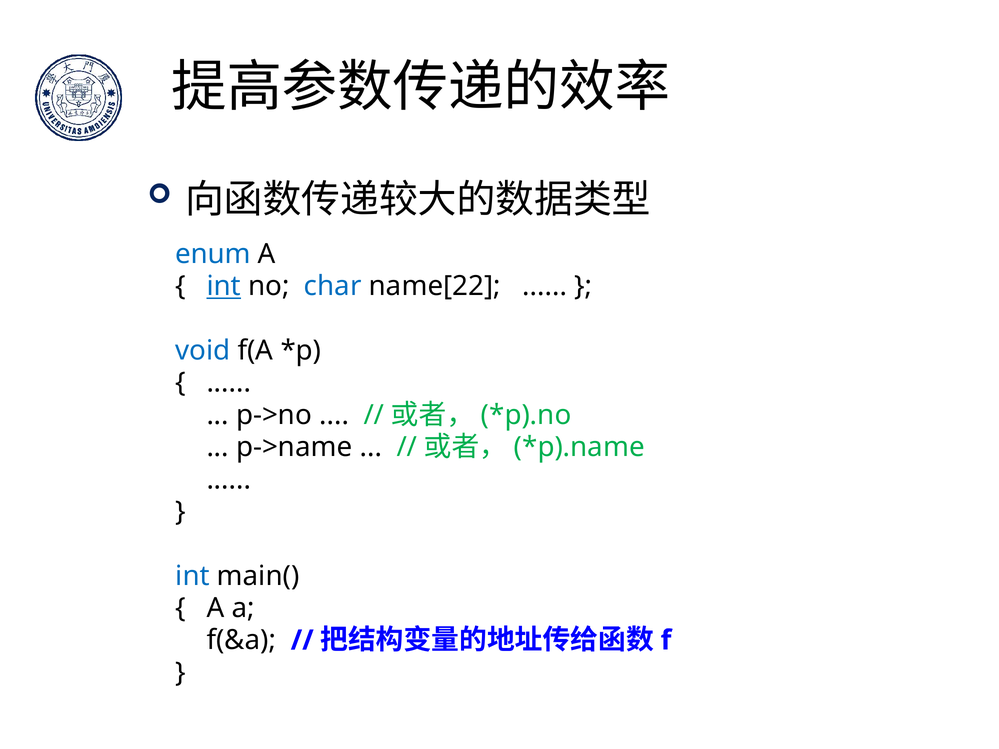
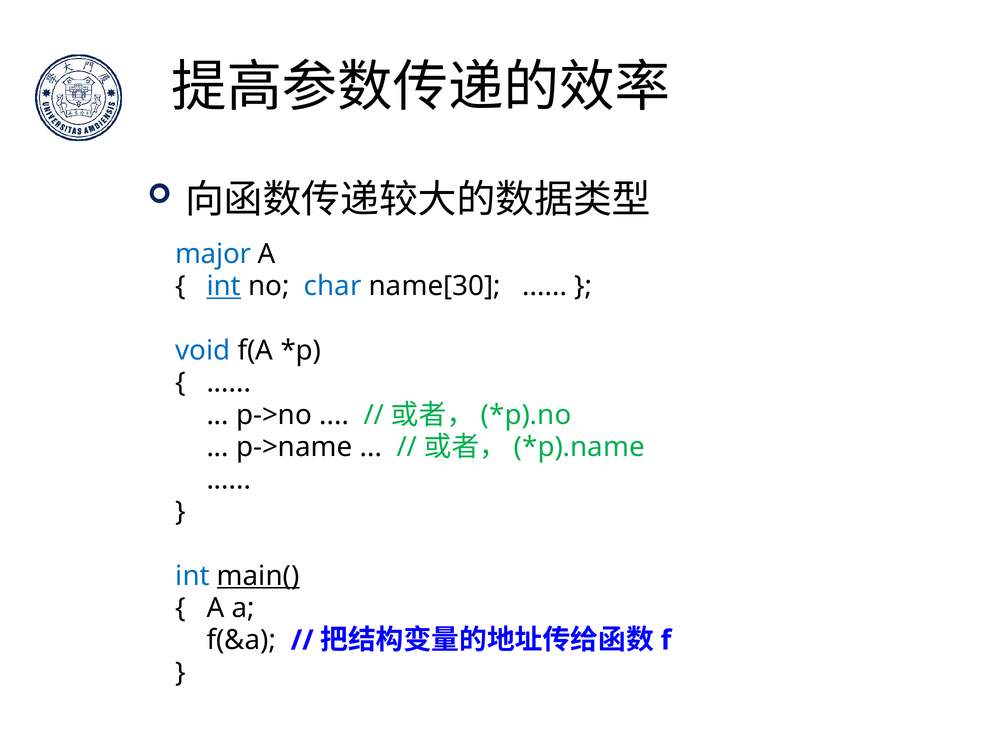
enum: enum -> major
name[22: name[22 -> name[30
main( underline: none -> present
